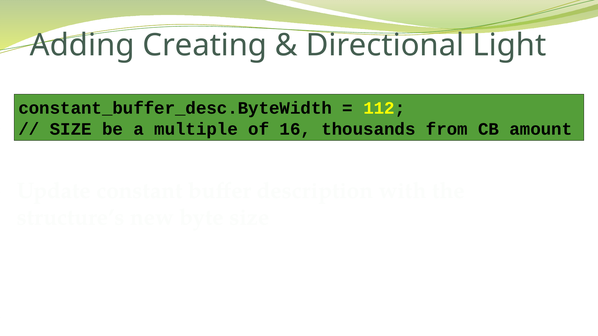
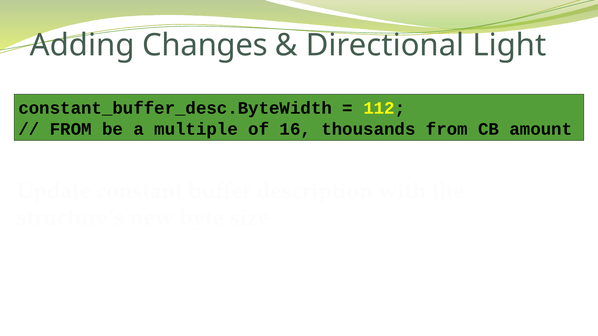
Creating: Creating -> Changes
SIZE at (71, 129): SIZE -> FROM
